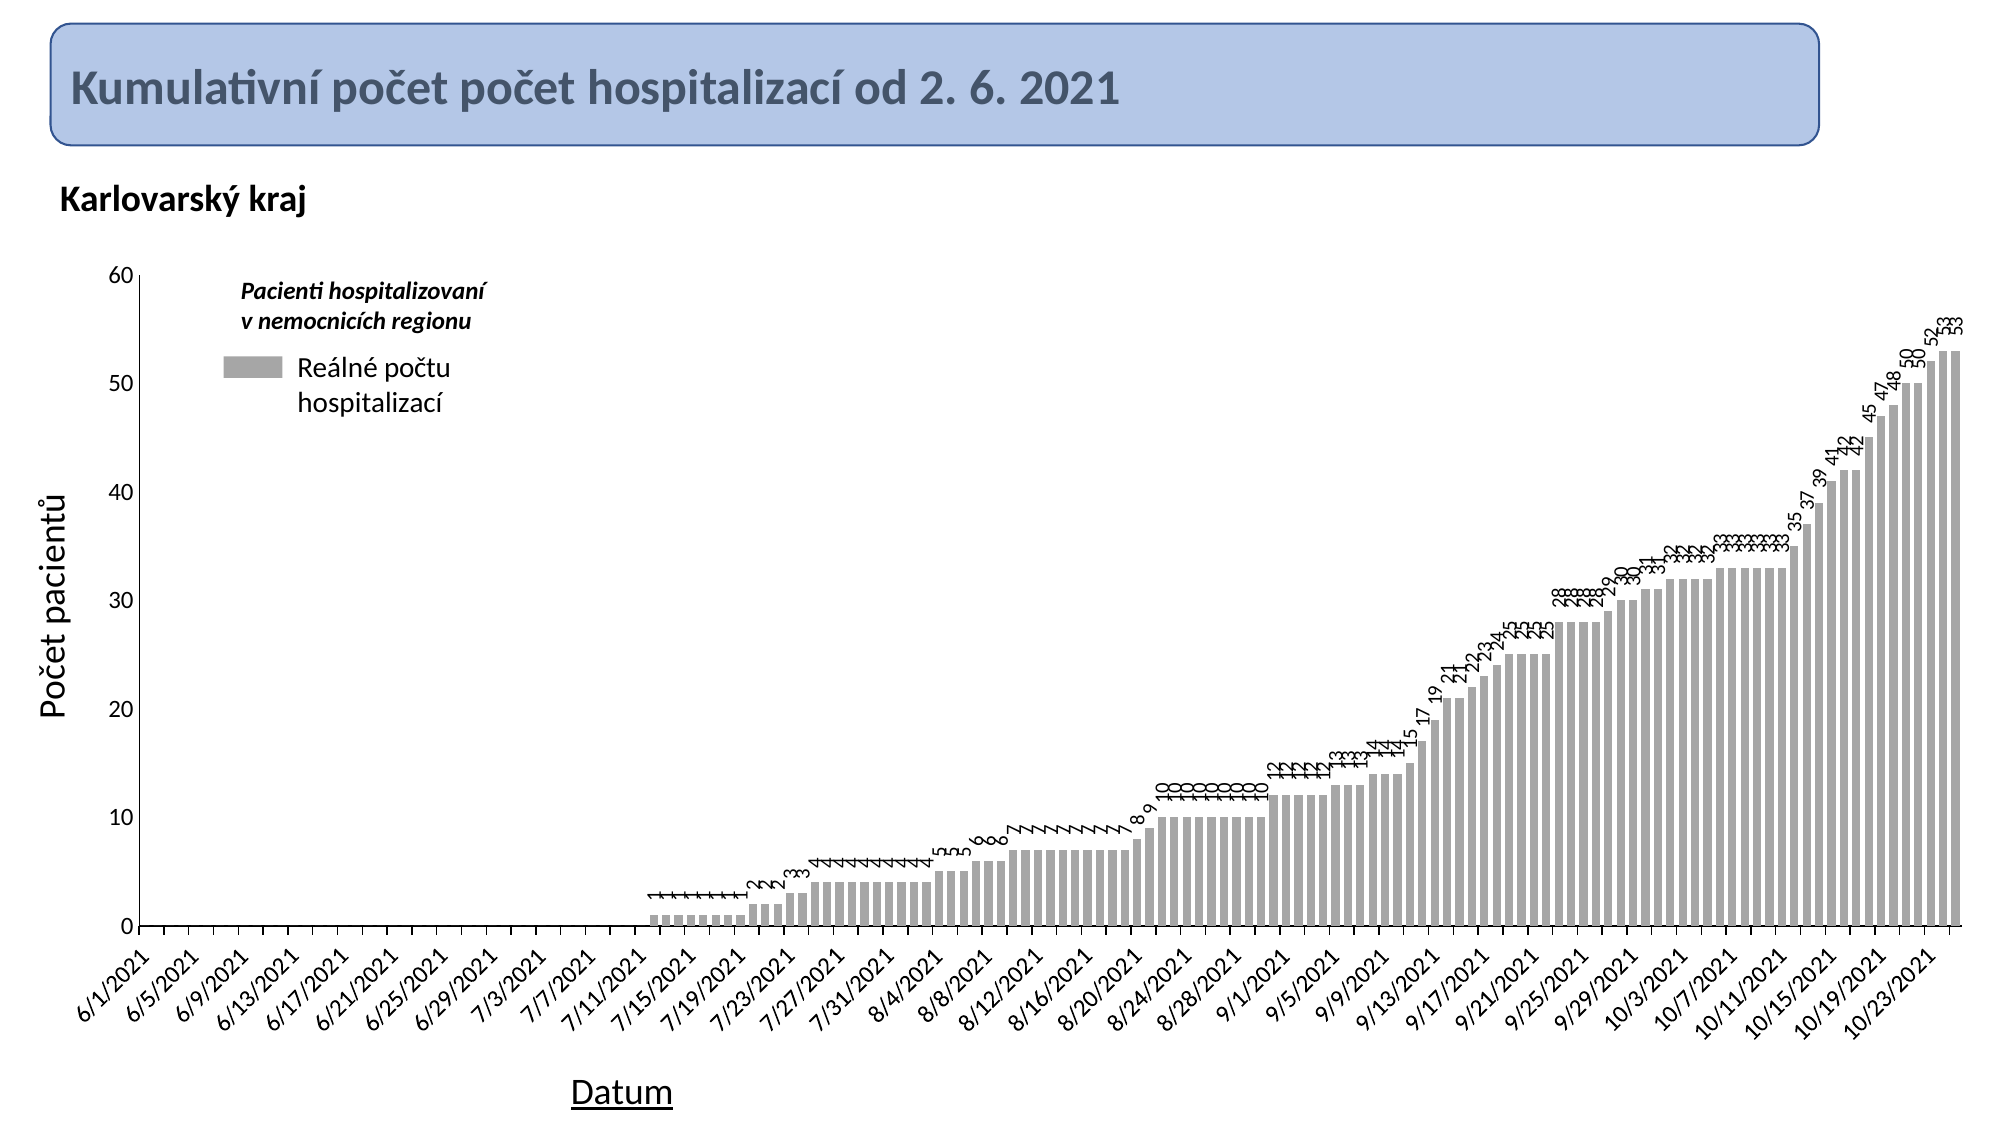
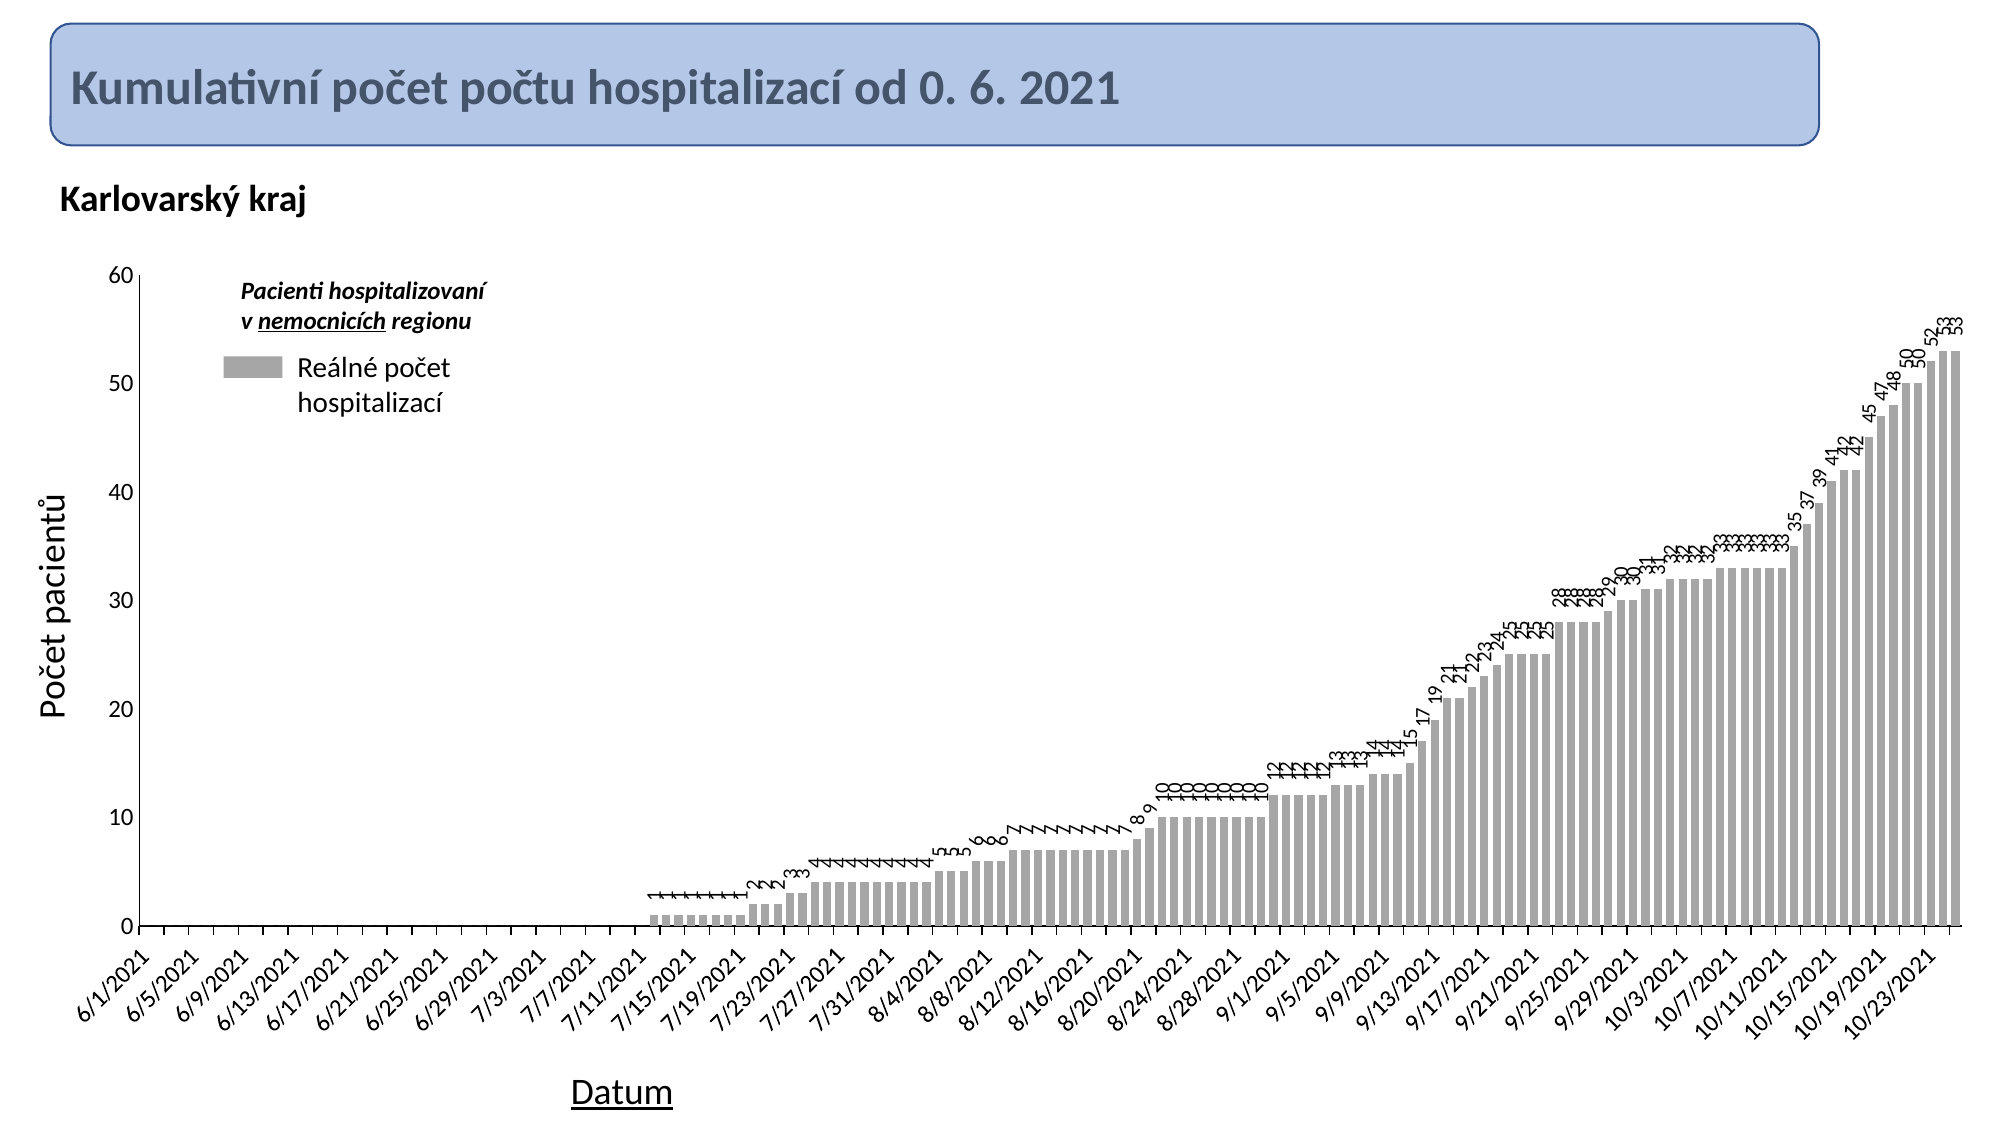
počet počet: počet -> počtu
od 2: 2 -> 0
nemocnicích underline: none -> present
Reálné počtu: počtu -> počet
